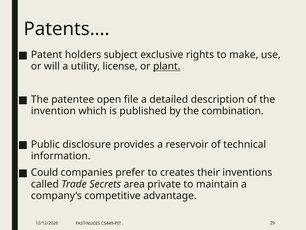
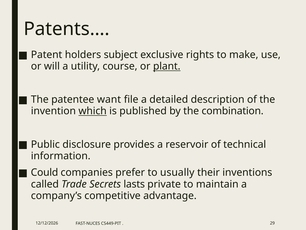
license: license -> course
open: open -> want
which underline: none -> present
creates: creates -> usually
area: area -> lasts
